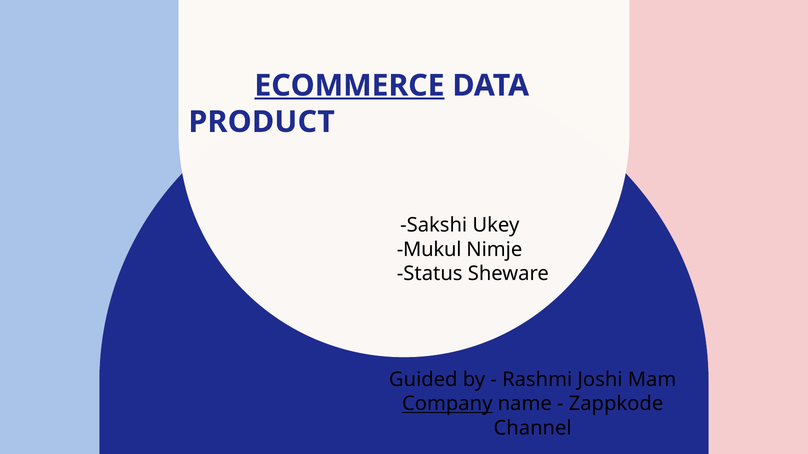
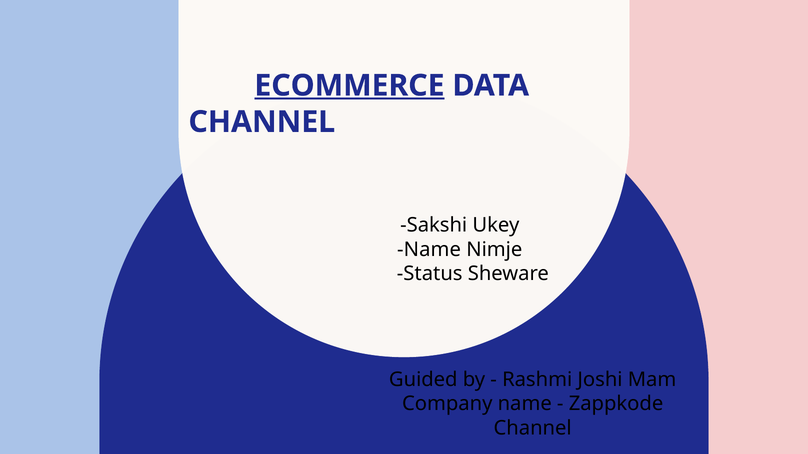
PRODUCT at (262, 122): PRODUCT -> CHANNEL
Mukul at (429, 250): Mukul -> Name
Company underline: present -> none
